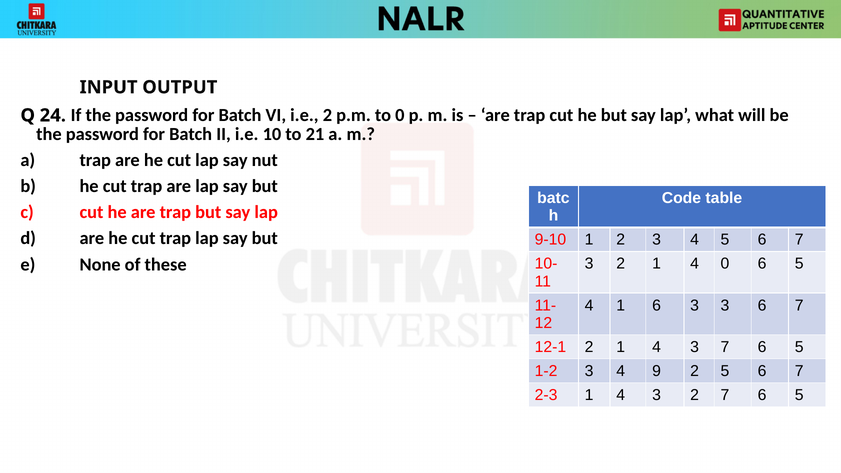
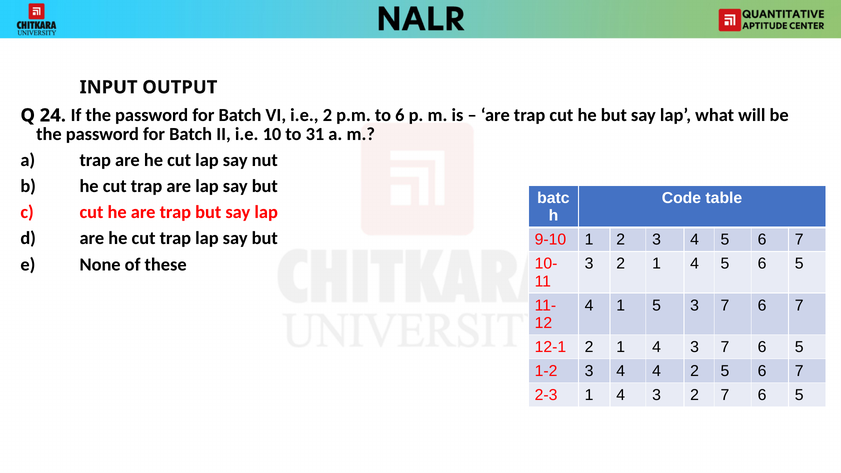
to 0: 0 -> 6
21: 21 -> 31
1 4 0: 0 -> 5
1 6: 6 -> 5
3 at (725, 305): 3 -> 7
4 9: 9 -> 4
